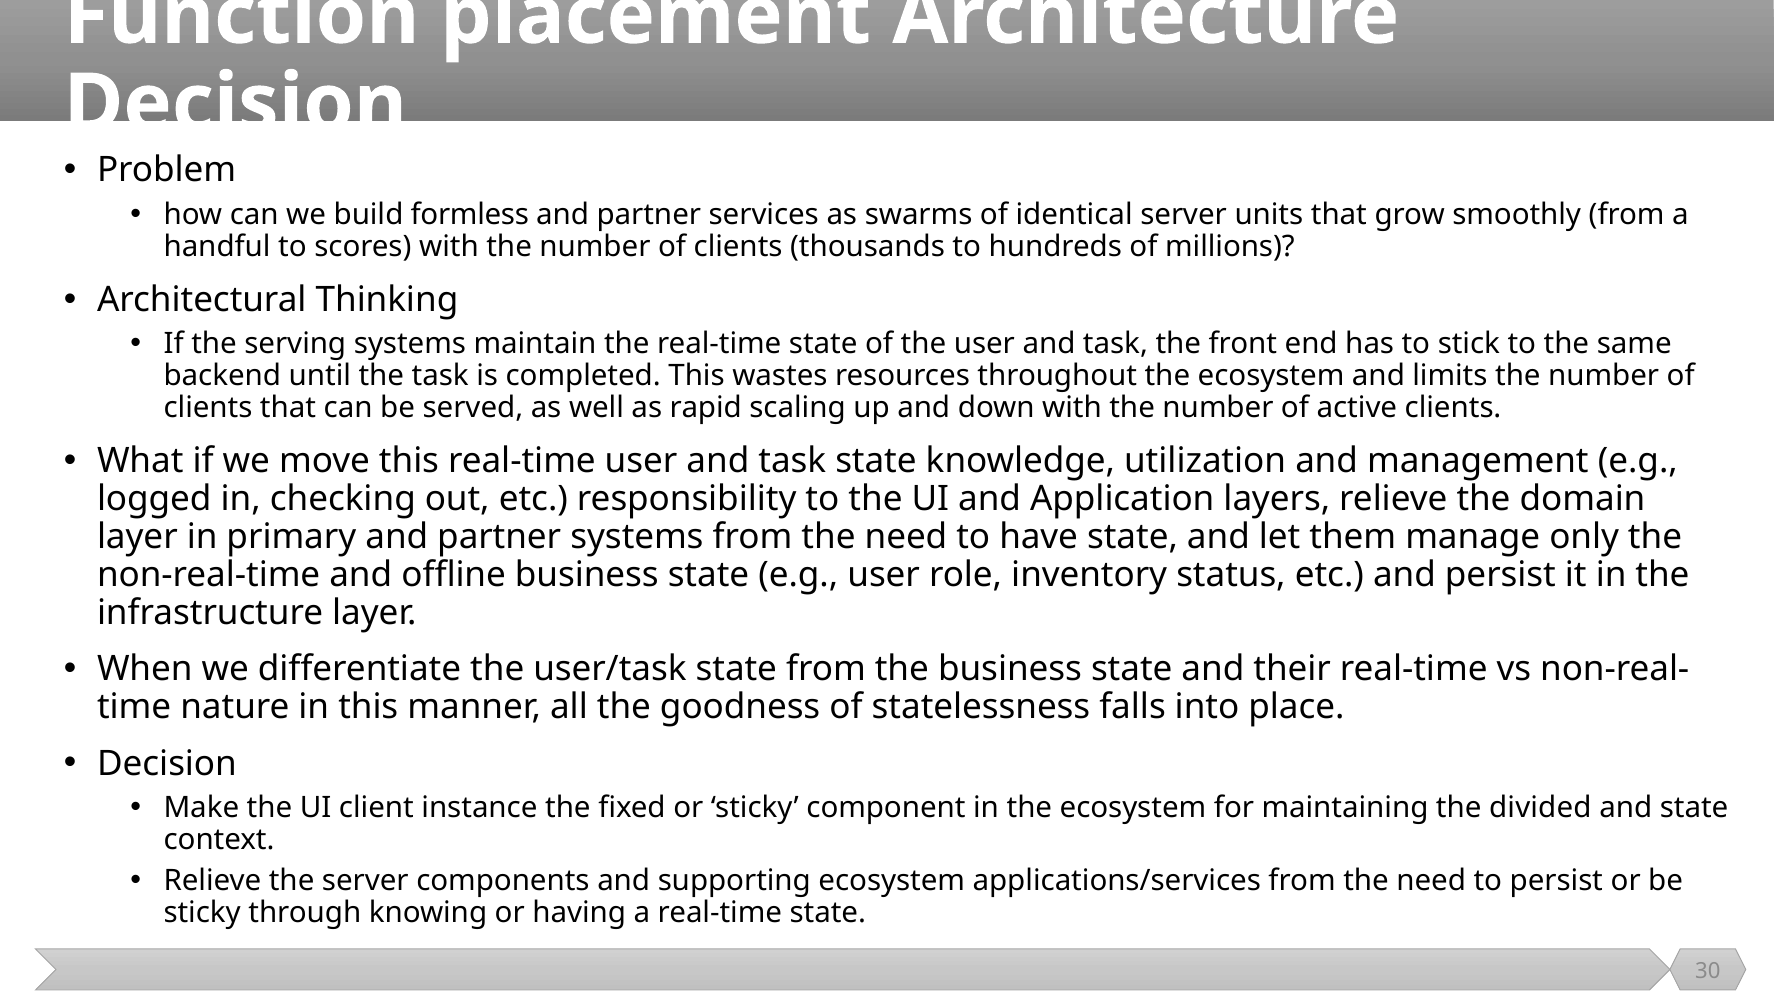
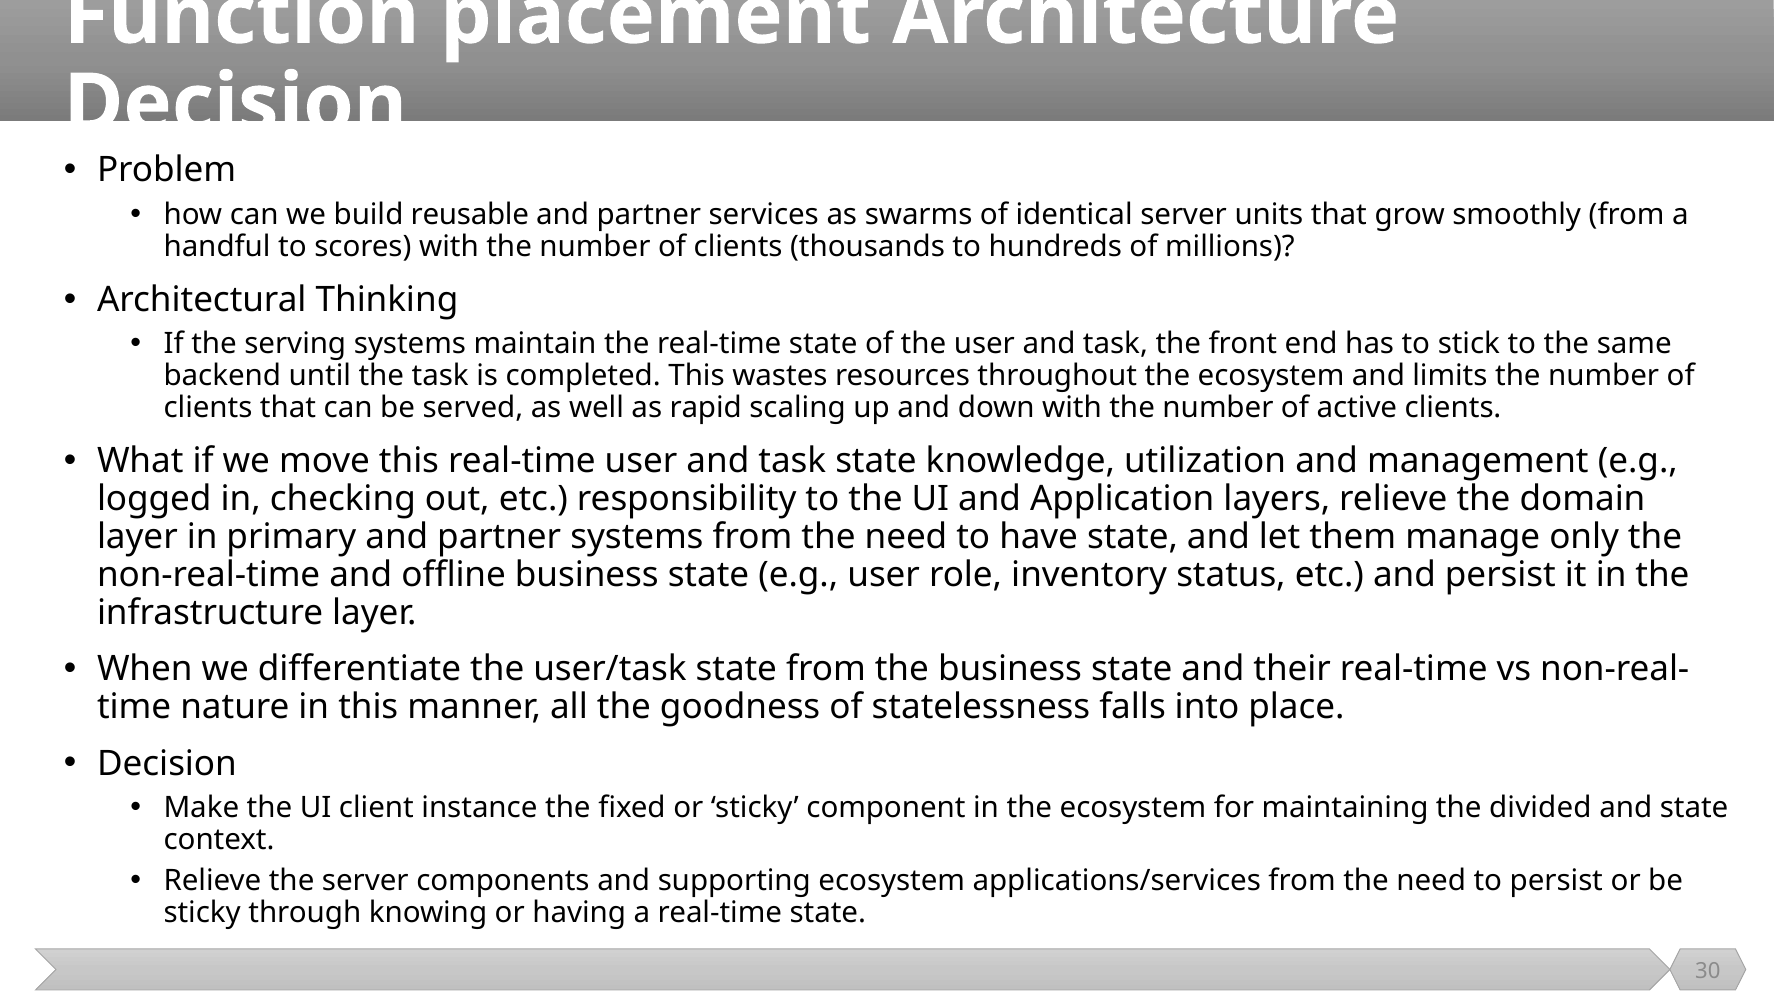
formless: formless -> reusable
